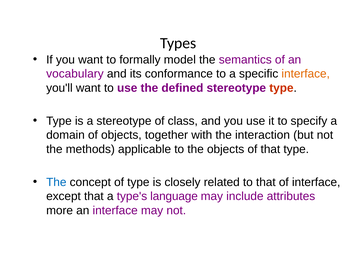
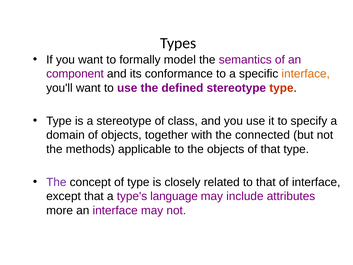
vocabulary: vocabulary -> component
interaction: interaction -> connected
The at (56, 182) colour: blue -> purple
